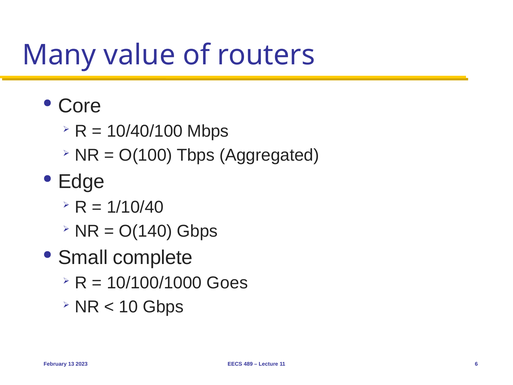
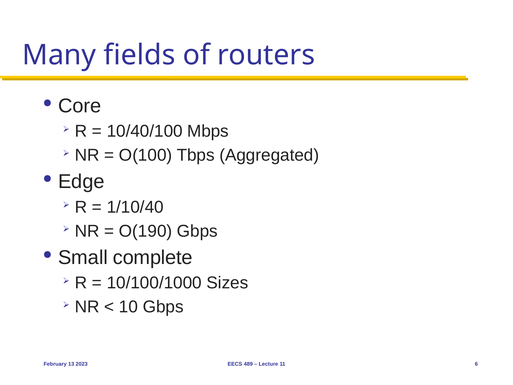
value: value -> fields
O(140: O(140 -> O(190
Goes: Goes -> Sizes
